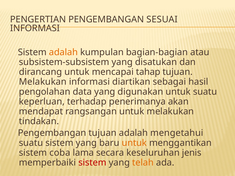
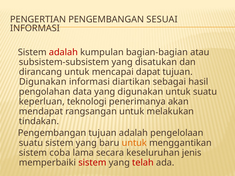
adalah at (63, 52) colour: orange -> red
tahap: tahap -> dapat
Melakukan at (43, 82): Melakukan -> Digunakan
terhadap: terhadap -> teknologi
mengetahui: mengetahui -> pengelolaan
telah colour: orange -> red
